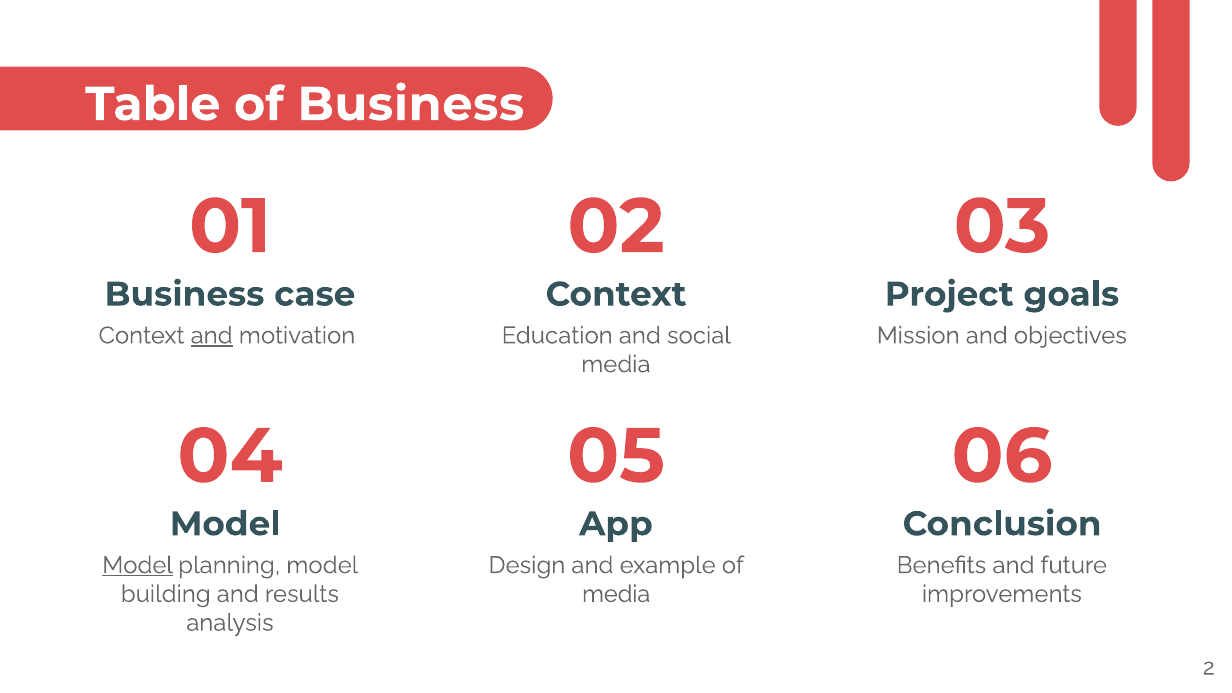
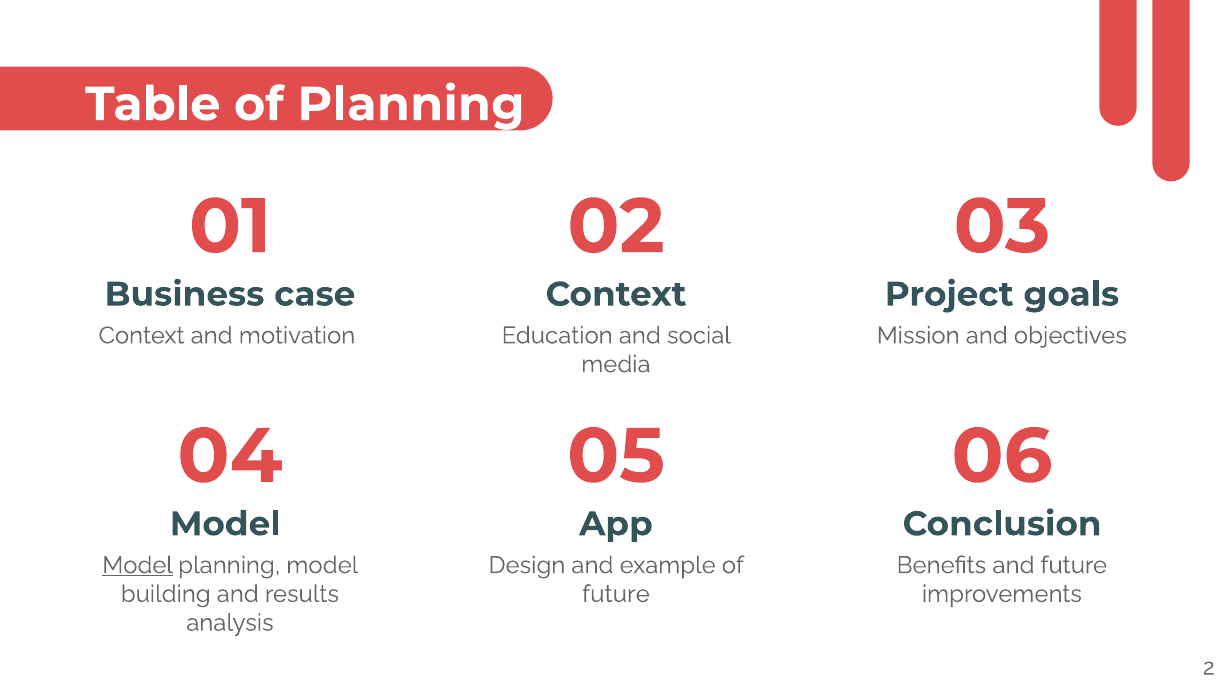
of Business: Business -> Planning
and at (212, 336) underline: present -> none
media at (616, 594): media -> future
